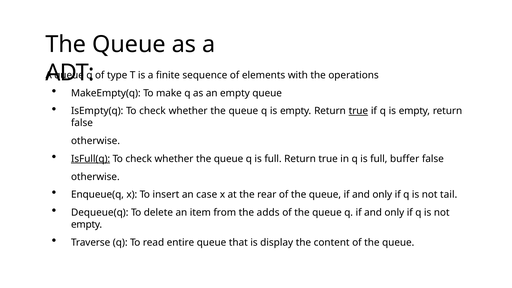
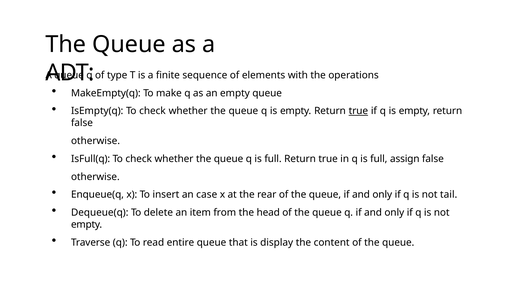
IsFull(q underline: present -> none
buffer: buffer -> assign
adds: adds -> head
